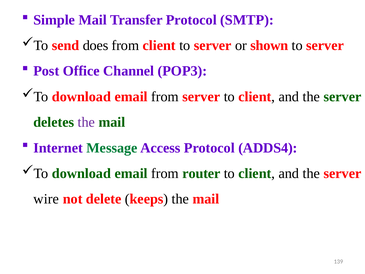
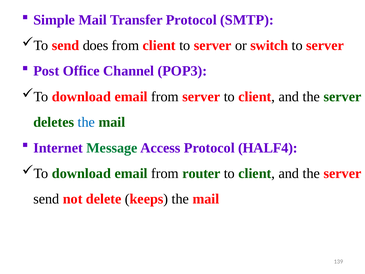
shown: shown -> switch
the at (86, 122) colour: purple -> blue
ADDS4: ADDS4 -> HALF4
wire at (46, 199): wire -> send
